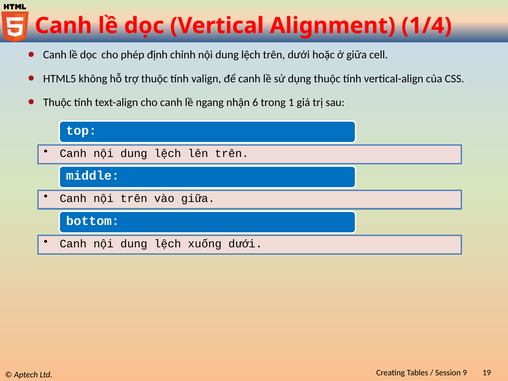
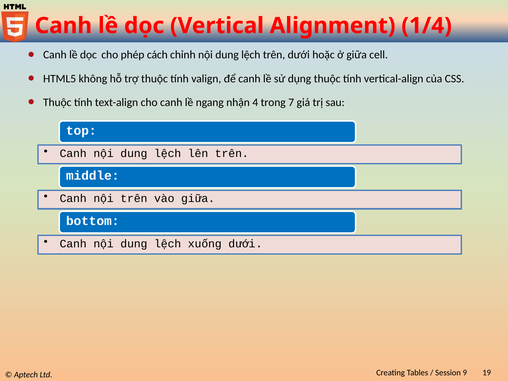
định: định -> cách
6: 6 -> 4
1: 1 -> 7
